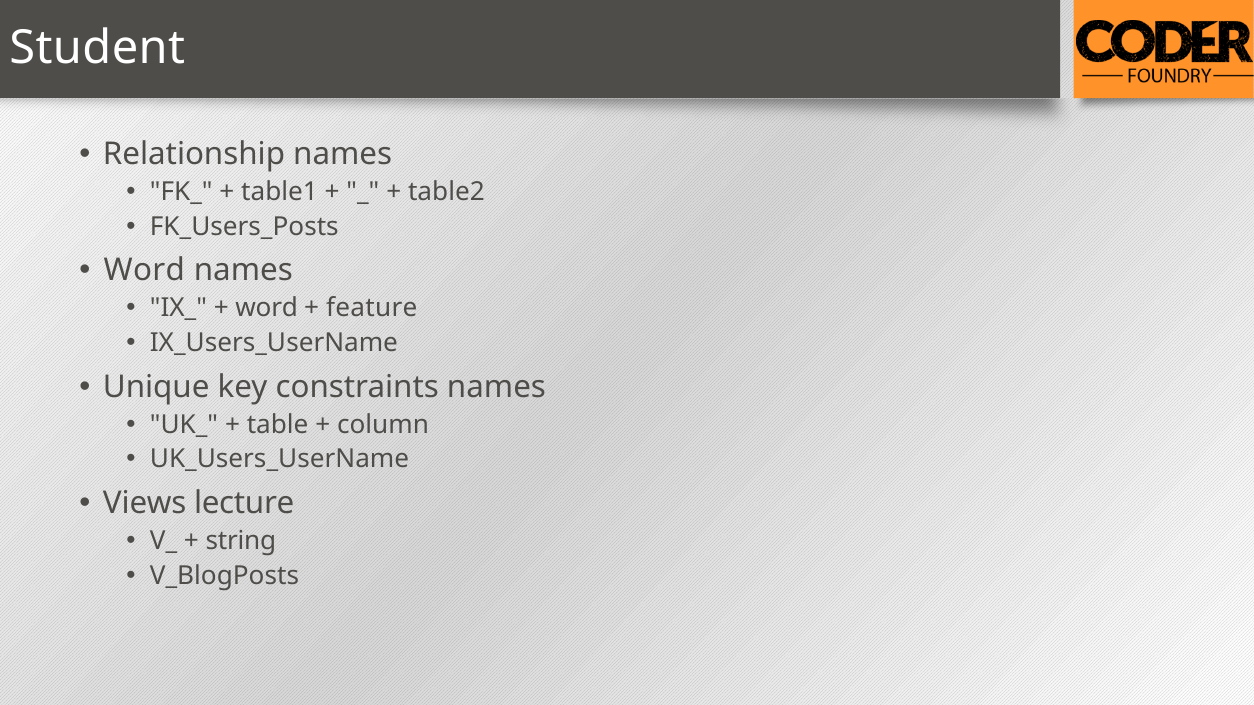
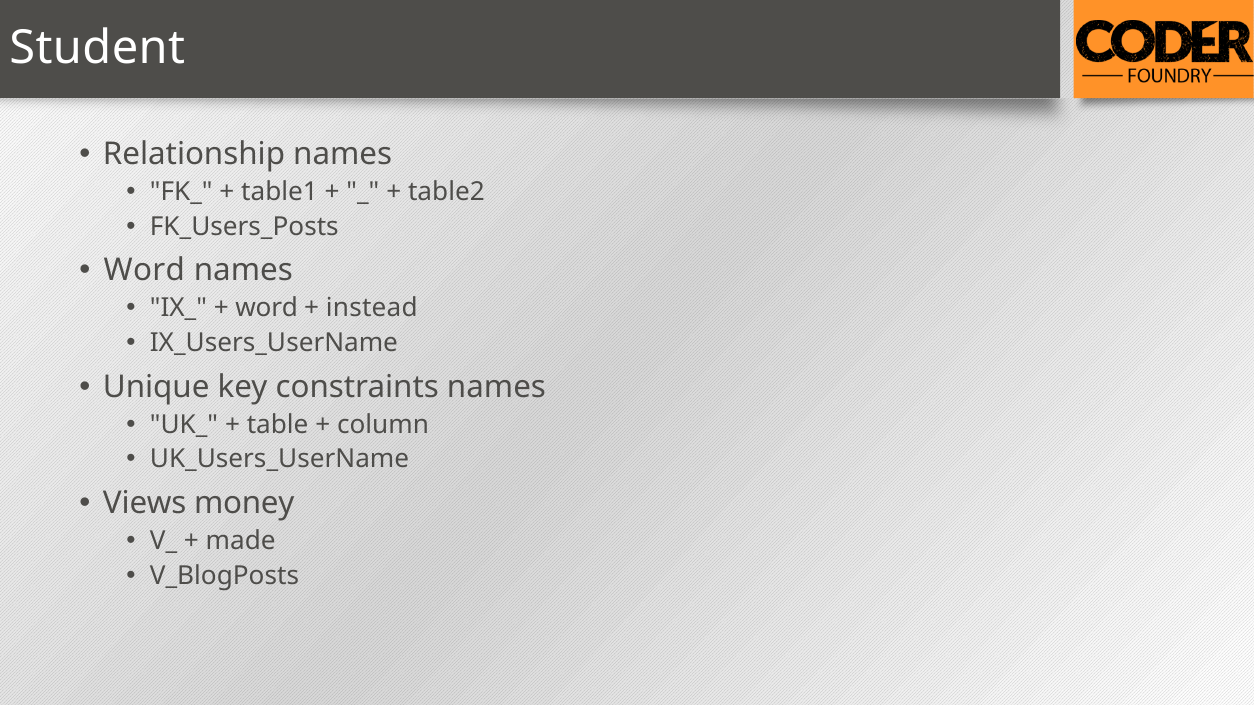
feature: feature -> instead
lecture: lecture -> money
string: string -> made
